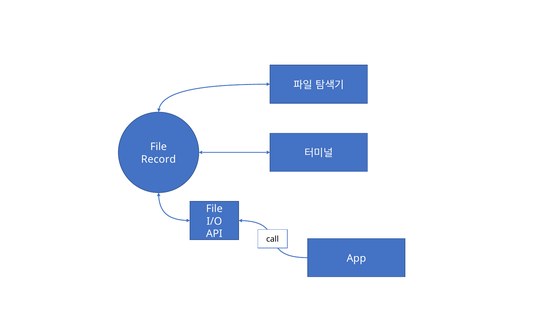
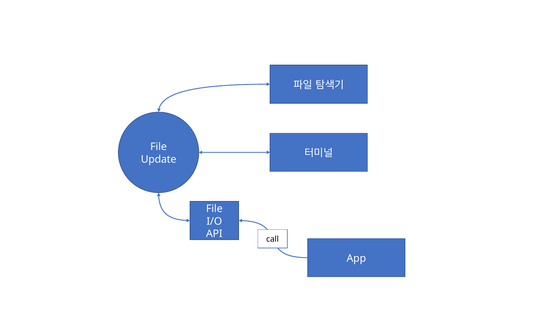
Record: Record -> Update
